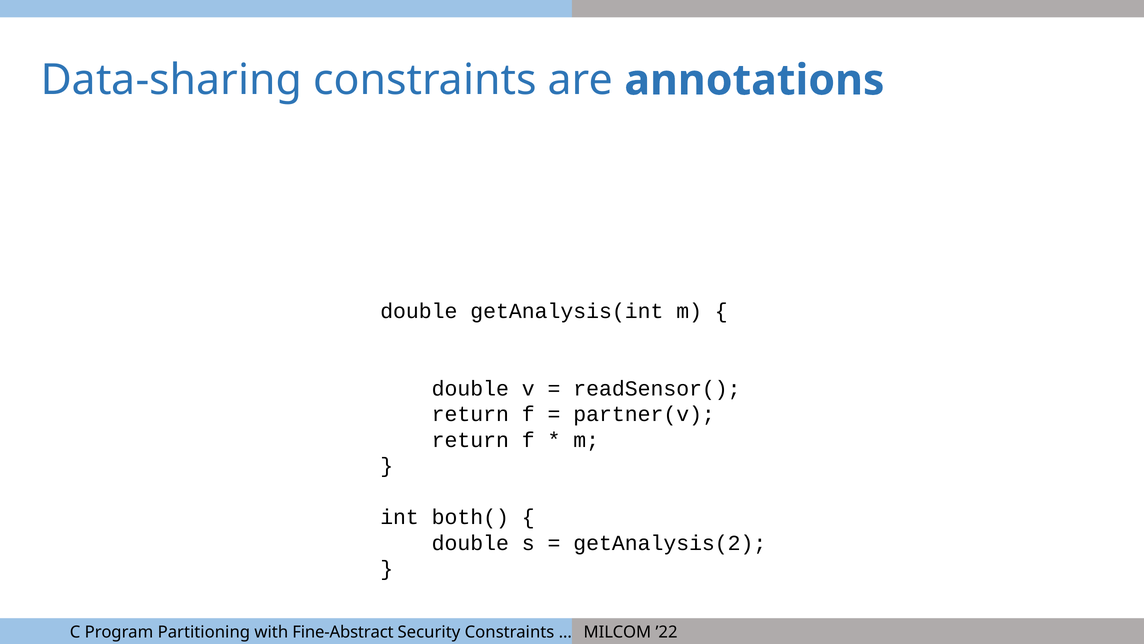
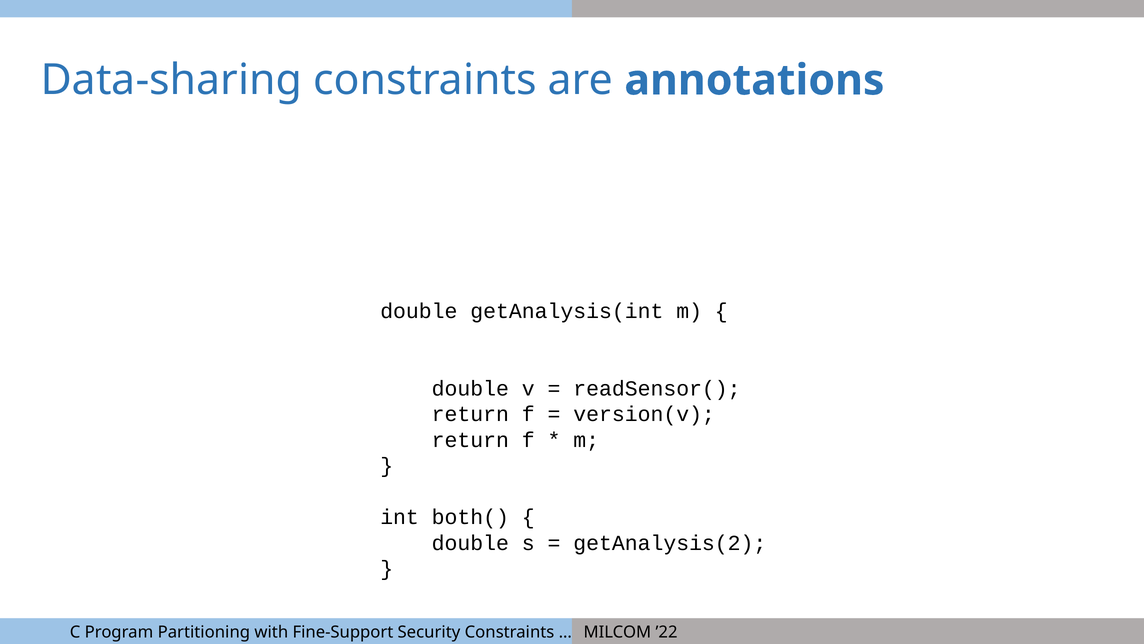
partner(v: partner(v -> version(v
Fine-Abstract: Fine-Abstract -> Fine-Support
